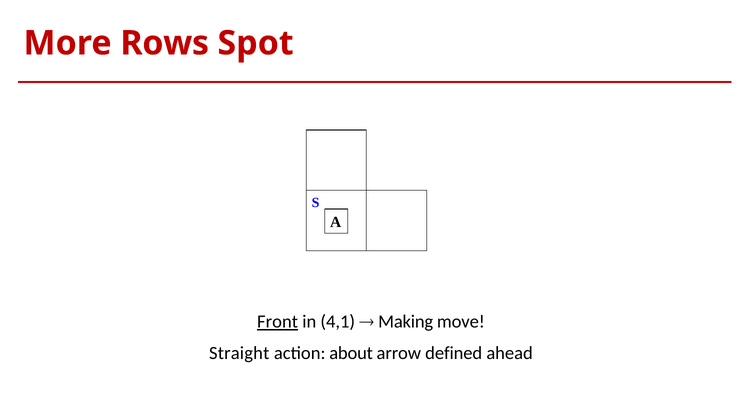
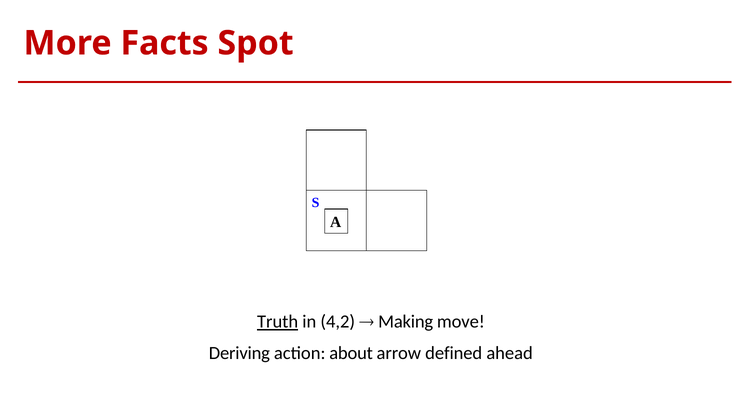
Rows: Rows -> Facts
Front: Front -> Truth
4,1: 4,1 -> 4,2
Straight: Straight -> Deriving
